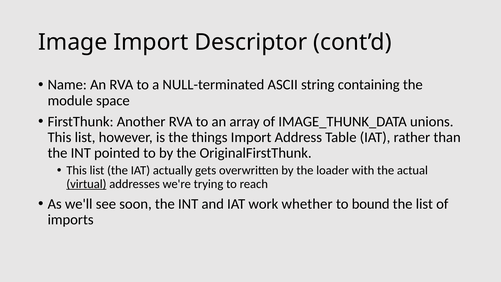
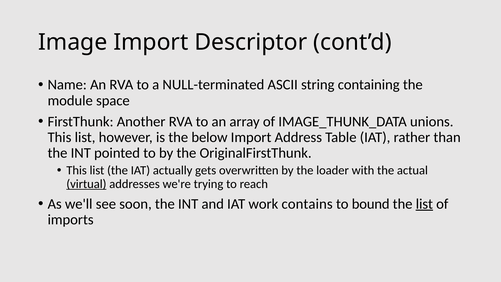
things: things -> below
whether: whether -> contains
list at (424, 204) underline: none -> present
